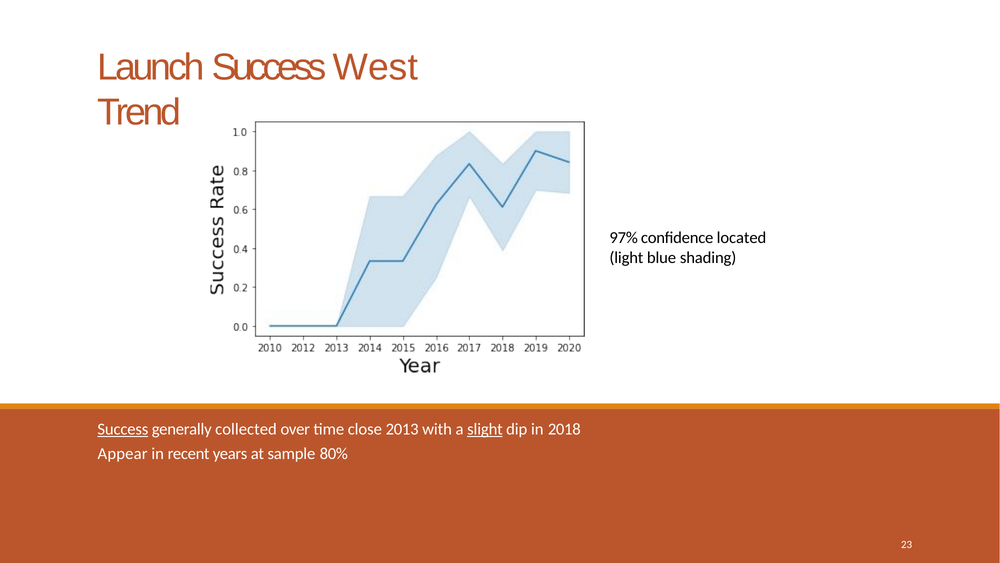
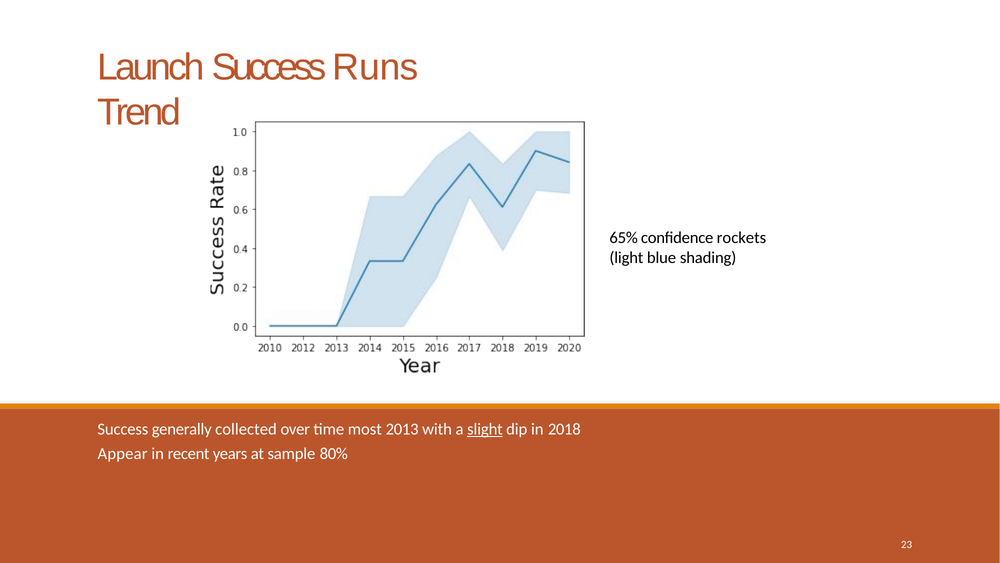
West: West -> Runs
97%: 97% -> 65%
located: located -> rockets
Success at (123, 429) underline: present -> none
close: close -> most
